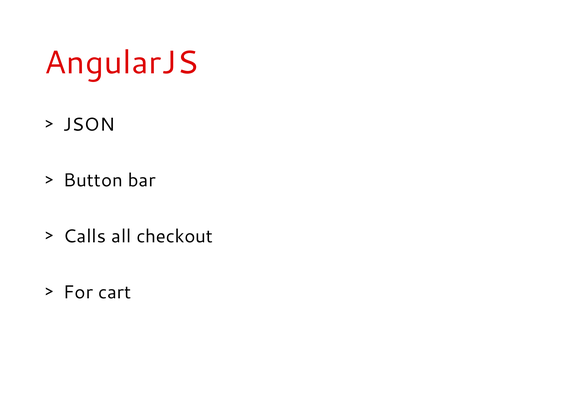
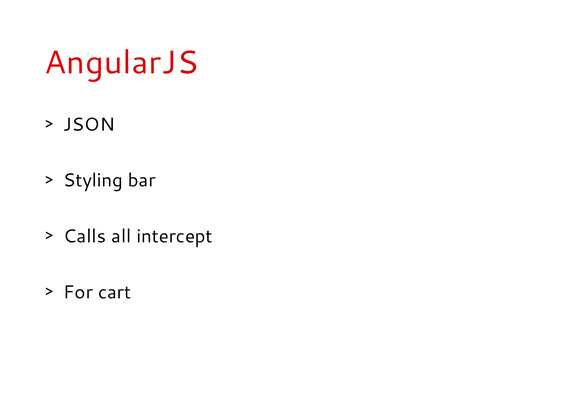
Button: Button -> Styling
checkout: checkout -> intercept
